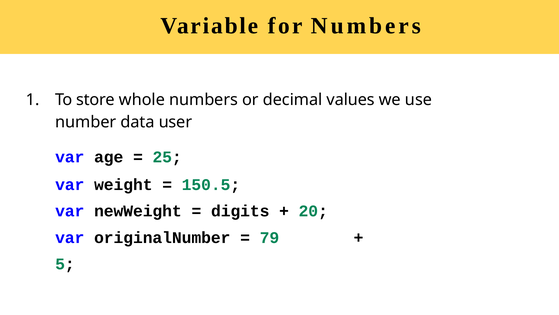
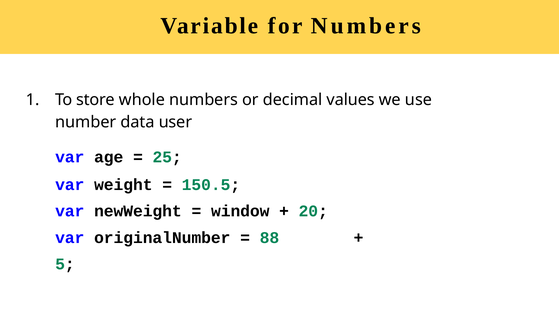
digits: digits -> window
79: 79 -> 88
